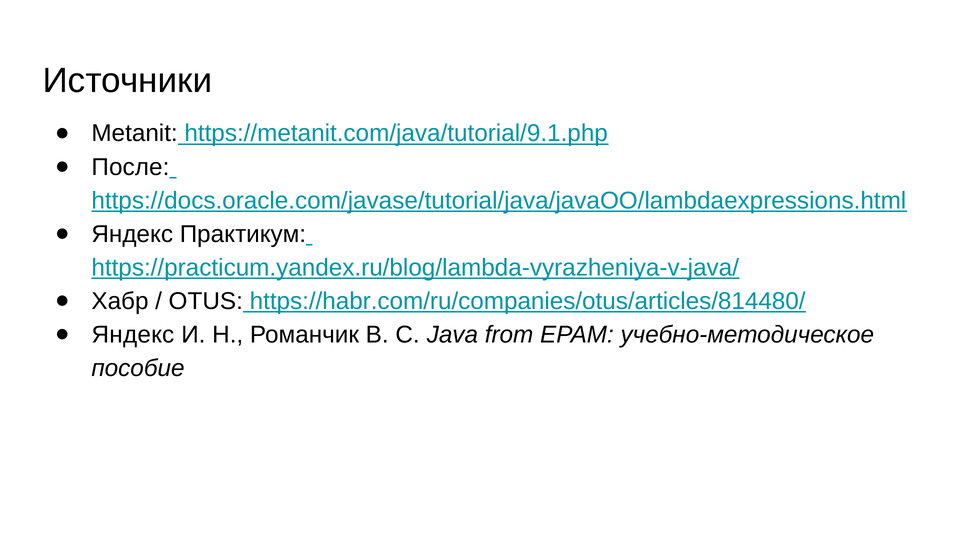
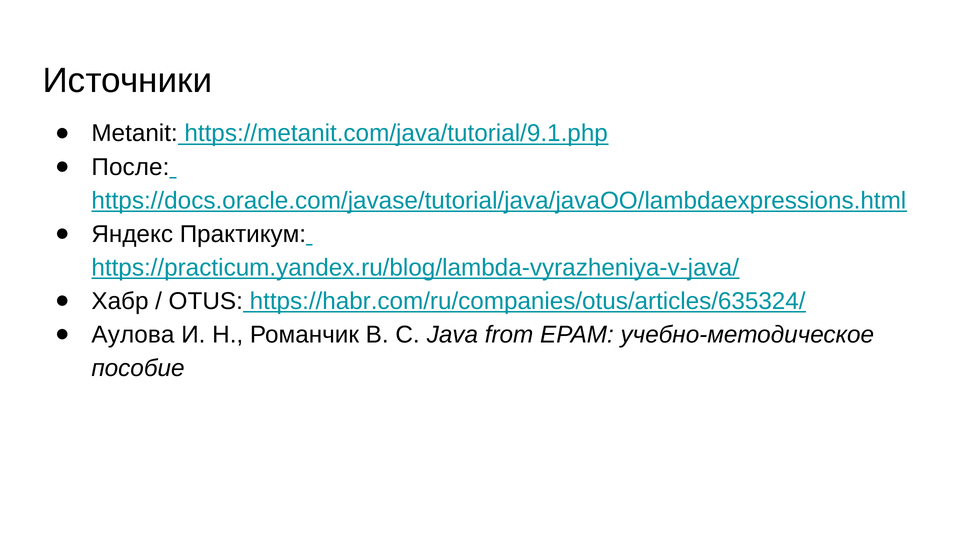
https://habr.com/ru/companies/otus/articles/814480/: https://habr.com/ru/companies/otus/articles/814480/ -> https://habr.com/ru/companies/otus/articles/635324/
Яндекс at (133, 335): Яндекс -> Аулова
